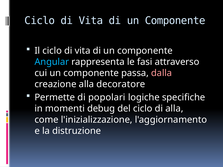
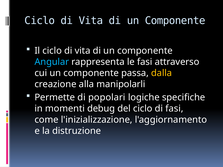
dalla colour: pink -> yellow
decoratore: decoratore -> manipolarli
di alla: alla -> fasi
